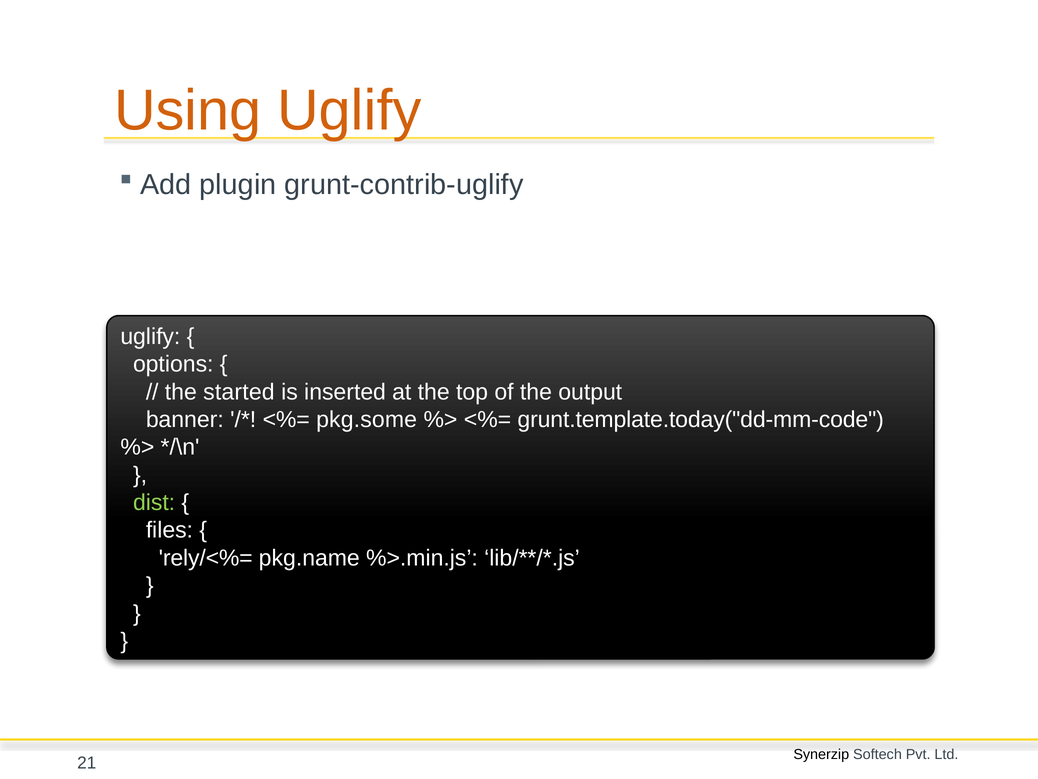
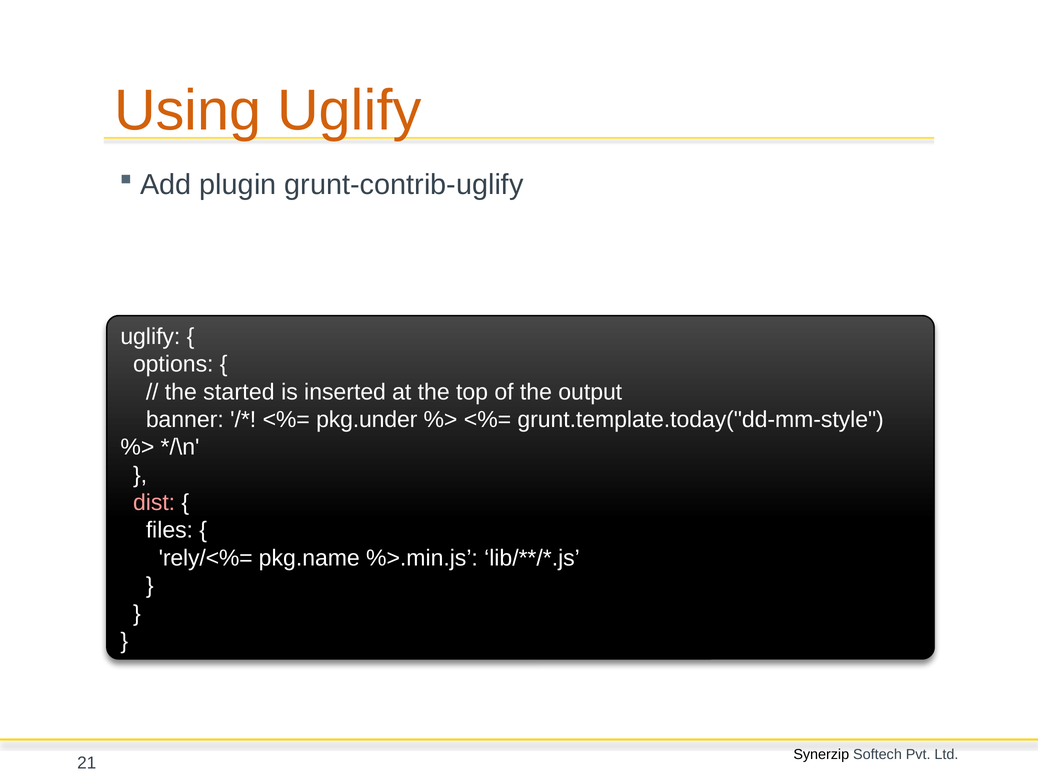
pkg.some: pkg.some -> pkg.under
grunt.template.today("dd-mm-code: grunt.template.today("dd-mm-code -> grunt.template.today("dd-mm-style
dist colour: light green -> pink
